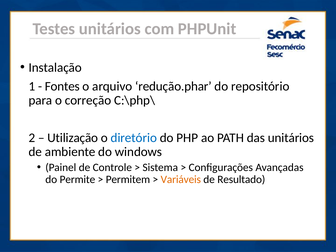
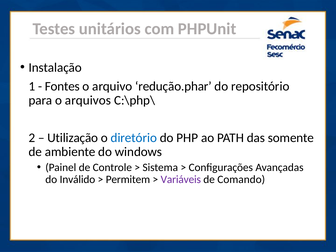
correção: correção -> arquivos
das unitários: unitários -> somente
Permite: Permite -> Inválido
Variáveis colour: orange -> purple
Resultado: Resultado -> Comando
